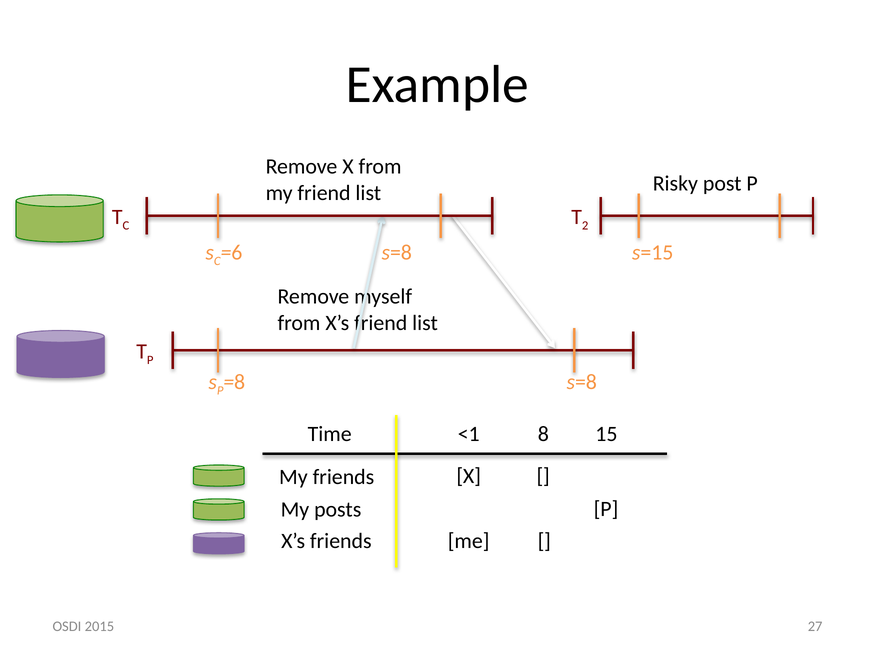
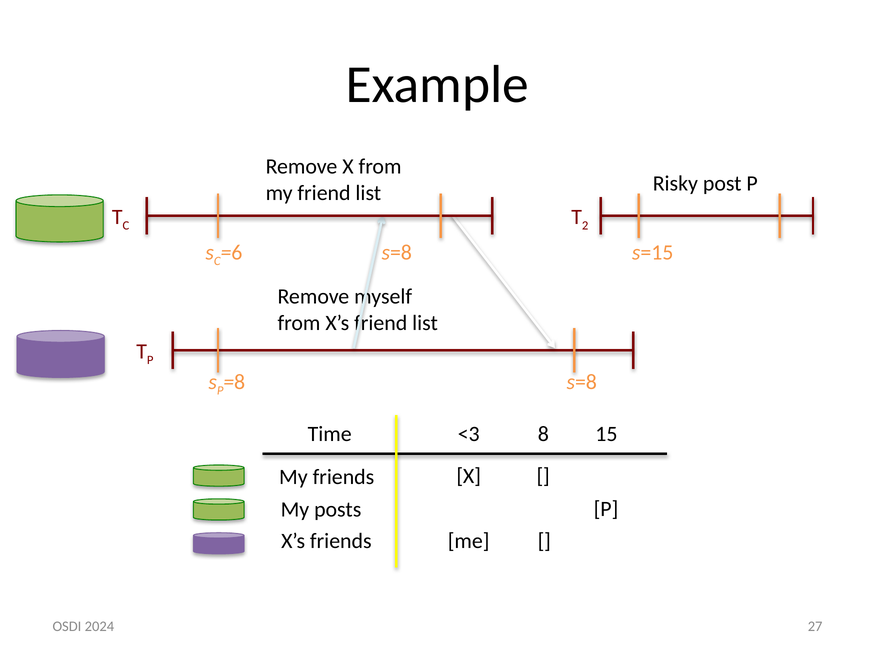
<1: <1 -> <3
2015: 2015 -> 2024
